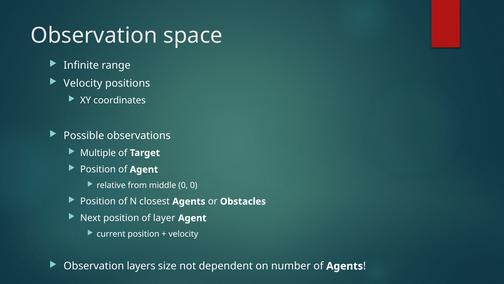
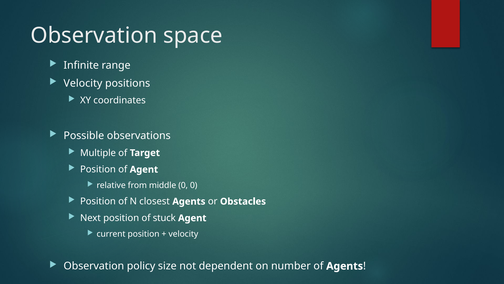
layer: layer -> stuck
layers: layers -> policy
